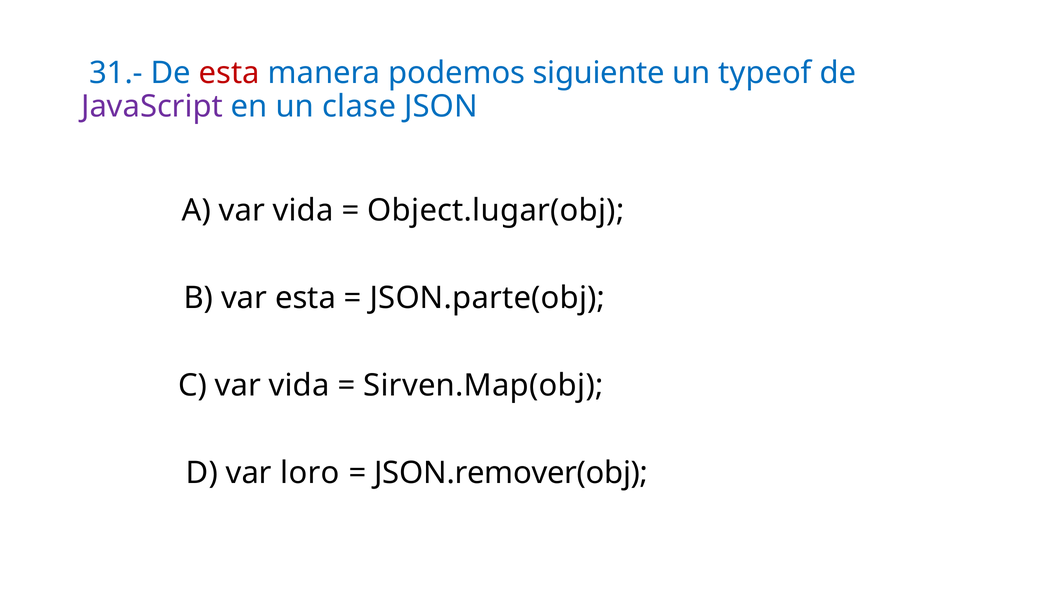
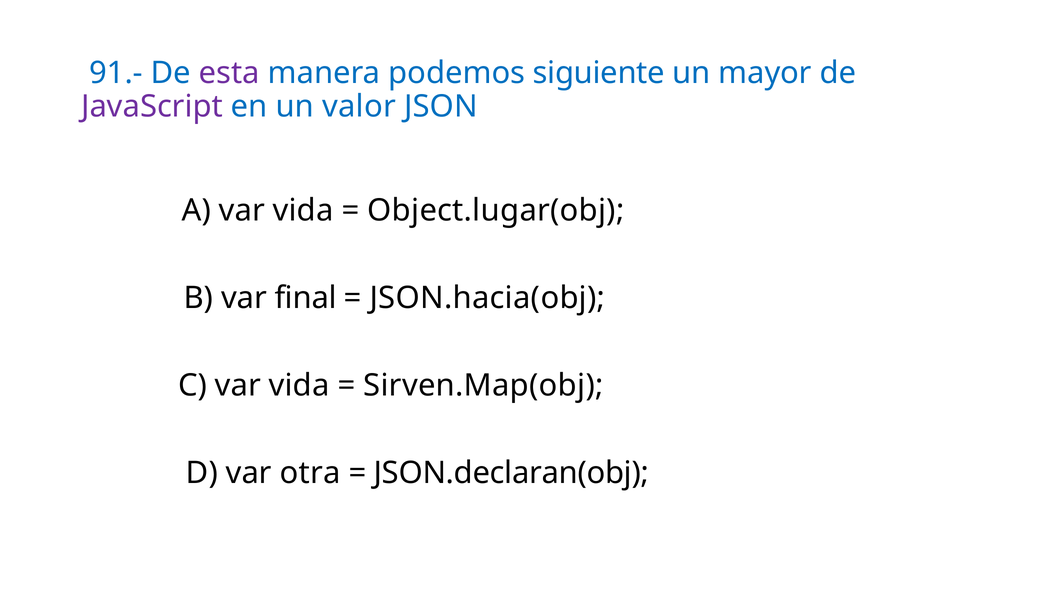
31.-: 31.- -> 91.-
esta at (229, 73) colour: red -> purple
typeof: typeof -> mayor
clase: clase -> valor
var esta: esta -> final
JSON.parte(obj: JSON.parte(obj -> JSON.hacia(obj
loro: loro -> otra
JSON.remover(obj: JSON.remover(obj -> JSON.declaran(obj
